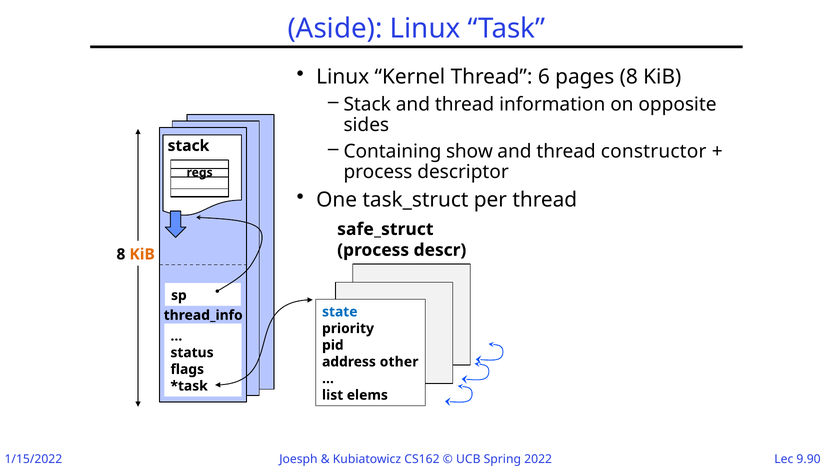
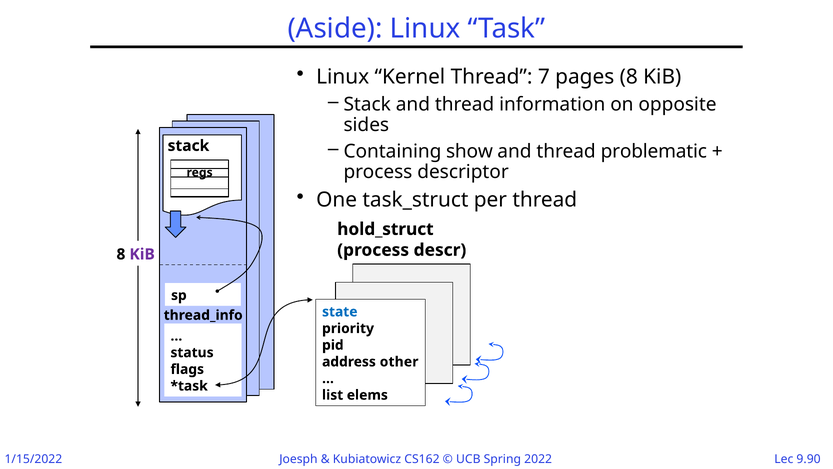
6: 6 -> 7
constructor: constructor -> problematic
safe_struct: safe_struct -> hold_struct
KiB at (142, 254) colour: orange -> purple
